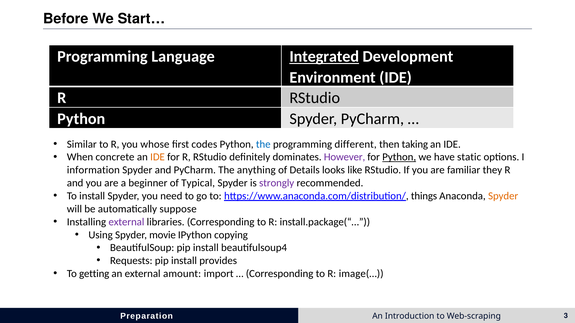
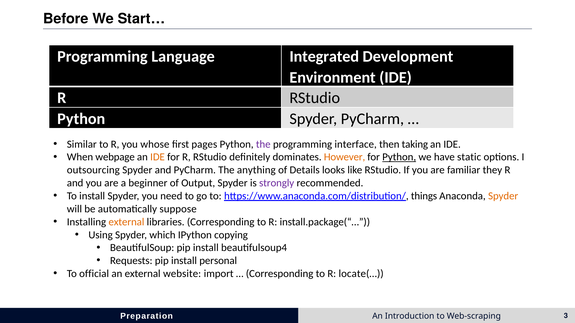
Integrated underline: present -> none
codes: codes -> pages
the at (263, 144) colour: blue -> purple
different: different -> interface
concrete: concrete -> webpage
However colour: purple -> orange
information: information -> outsourcing
Typical: Typical -> Output
external at (126, 222) colour: purple -> orange
movie: movie -> which
provides: provides -> personal
getting: getting -> official
amount: amount -> website
image(…: image(… -> locate(…
